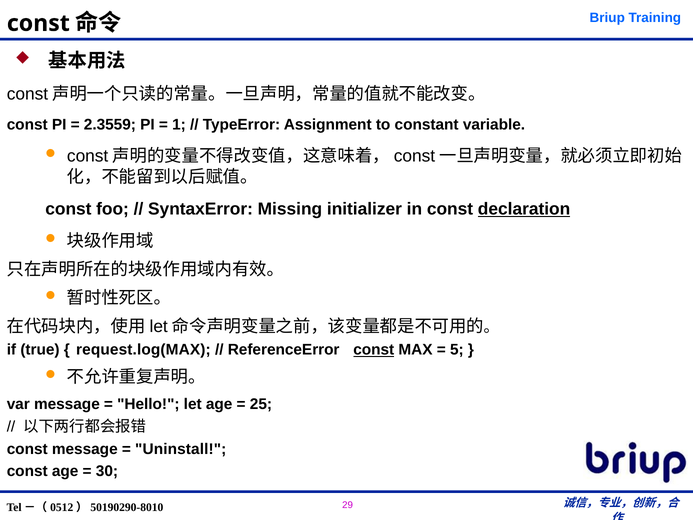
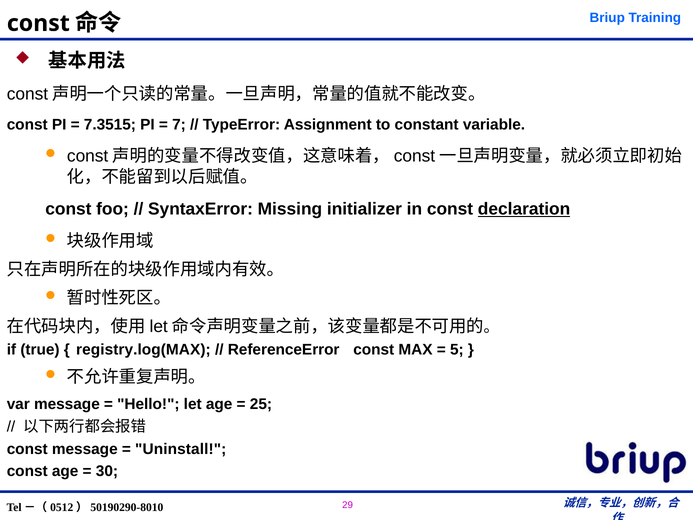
2.3559: 2.3559 -> 7.3515
1: 1 -> 7
request.log(MAX: request.log(MAX -> registry.log(MAX
const at (374, 350) underline: present -> none
